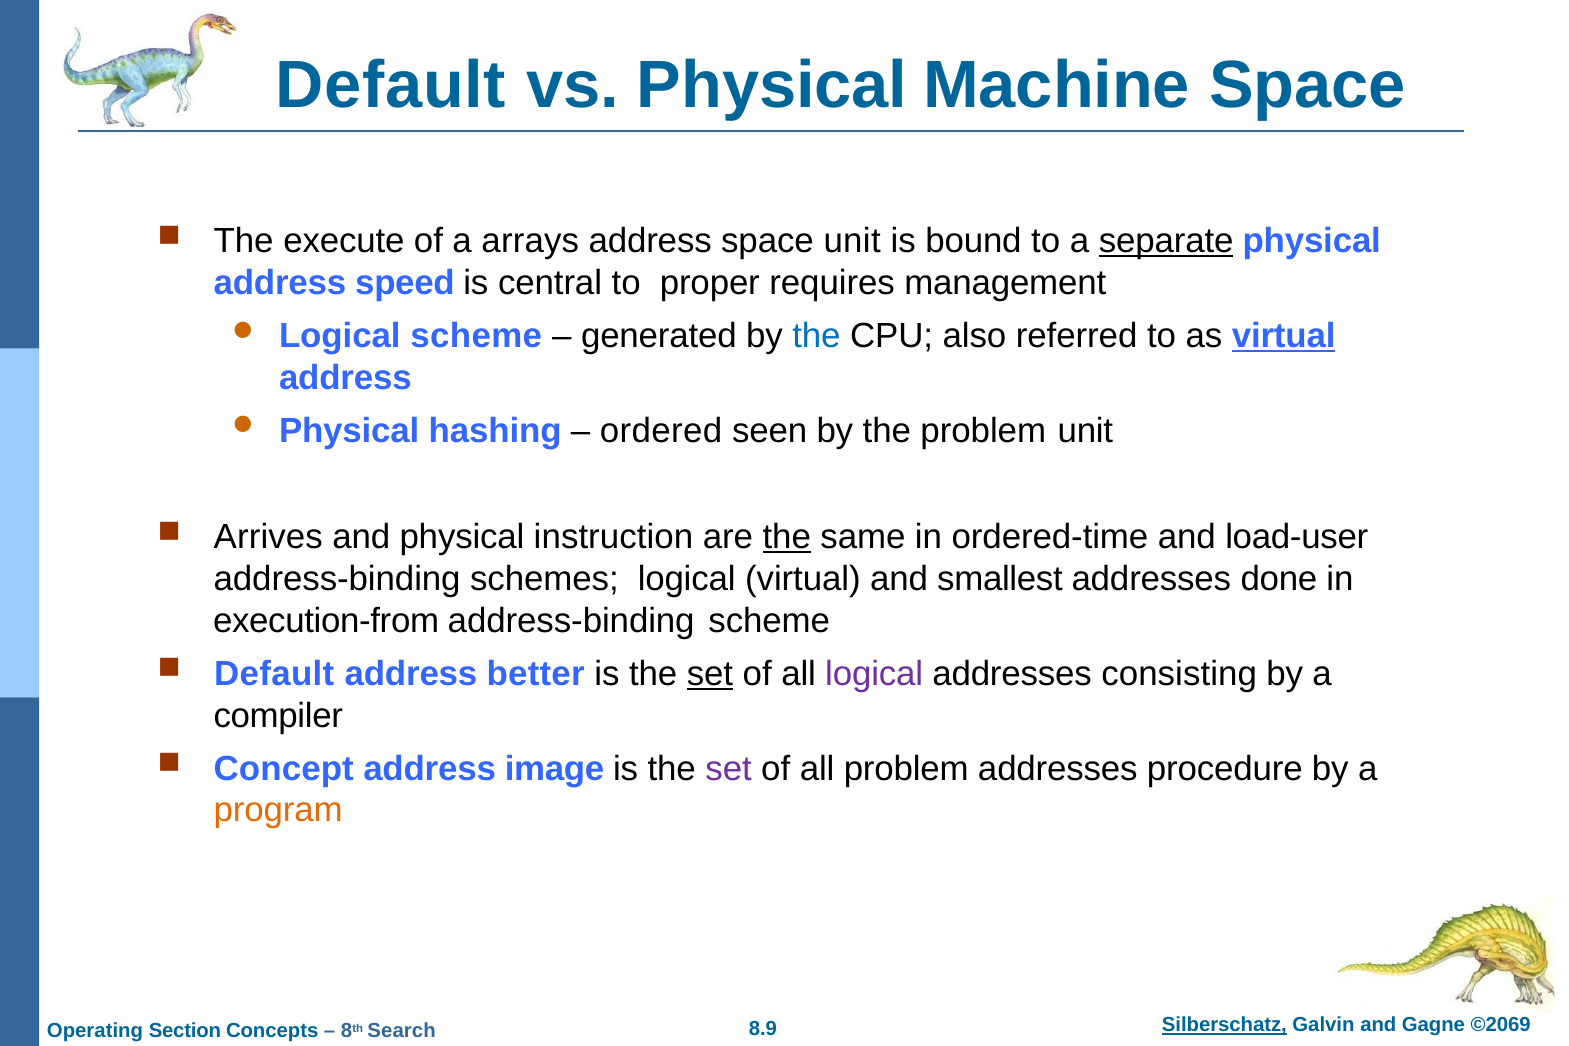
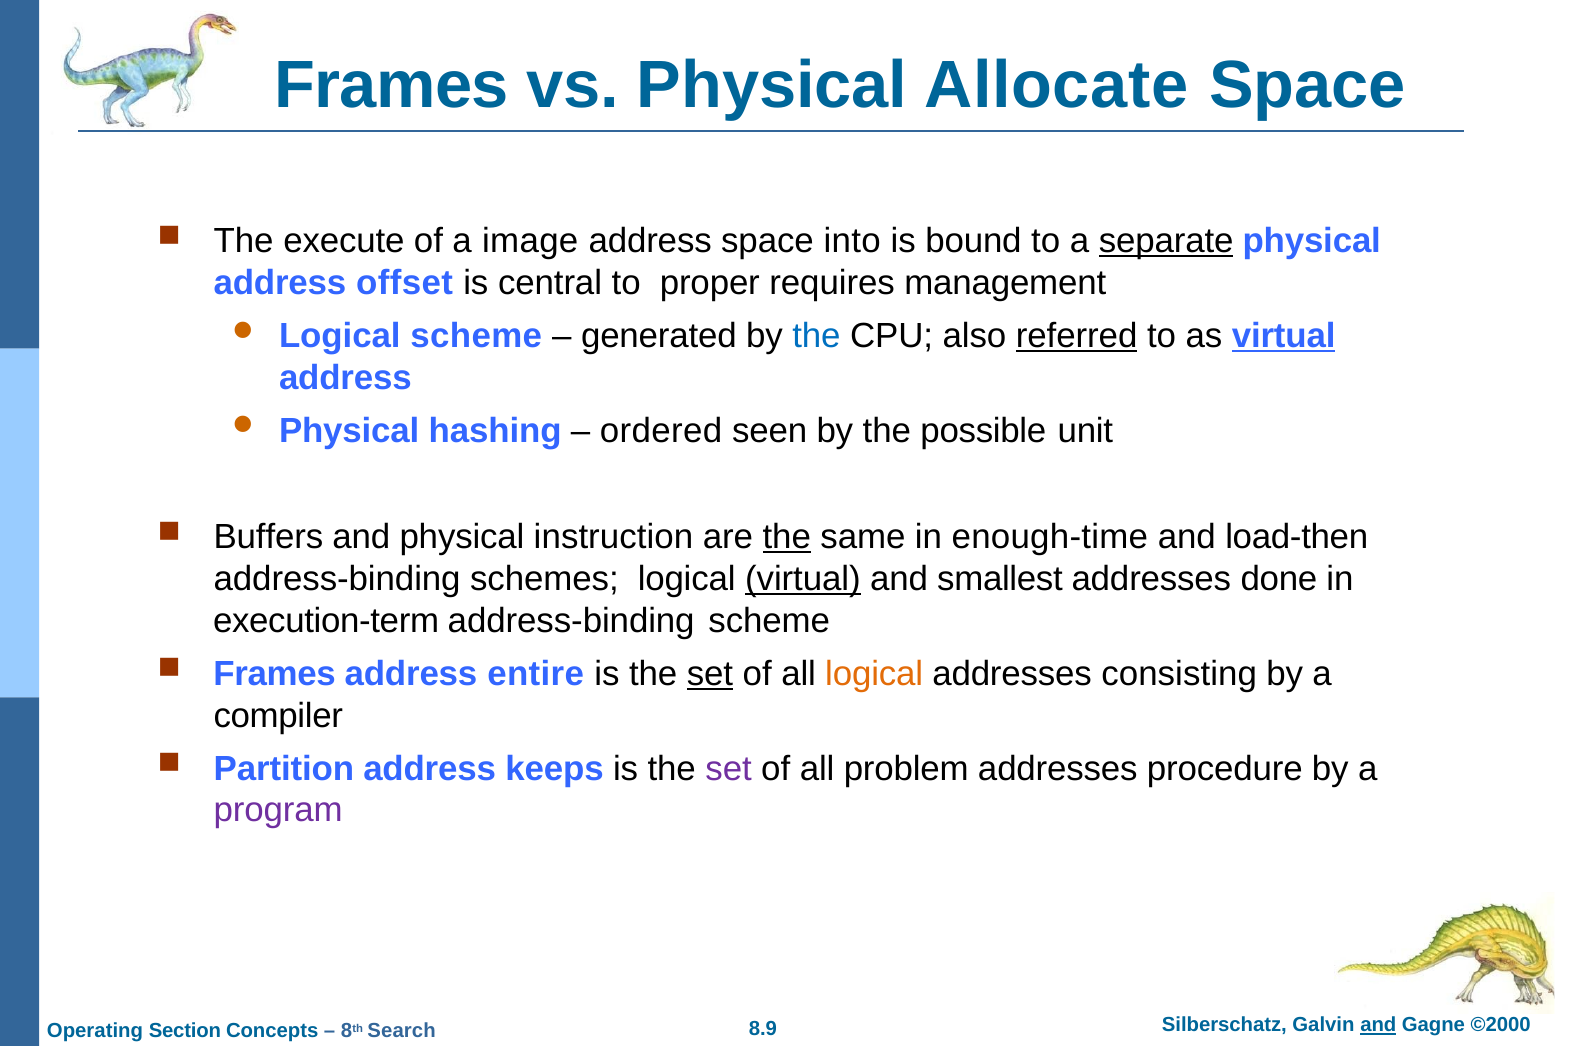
Default at (391, 86): Default -> Frames
Machine: Machine -> Allocate
arrays: arrays -> image
space unit: unit -> into
speed: speed -> offset
referred underline: none -> present
the problem: problem -> possible
Arrives: Arrives -> Buffers
ordered-time: ordered-time -> enough-time
load-user: load-user -> load-then
virtual at (803, 579) underline: none -> present
execution-from: execution-from -> execution-term
Default at (274, 674): Default -> Frames
better: better -> entire
logical at (874, 674) colour: purple -> orange
Concept: Concept -> Partition
image: image -> keeps
program colour: orange -> purple
Silberschatz underline: present -> none
and at (1378, 1025) underline: none -> present
©2069: ©2069 -> ©2000
